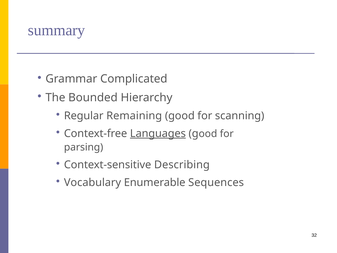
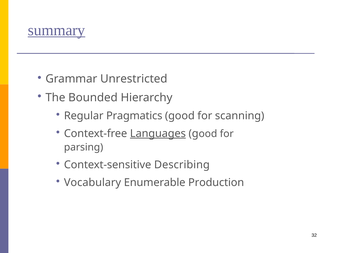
summary underline: none -> present
Complicated: Complicated -> Unrestricted
Remaining: Remaining -> Pragmatics
Sequences: Sequences -> Production
